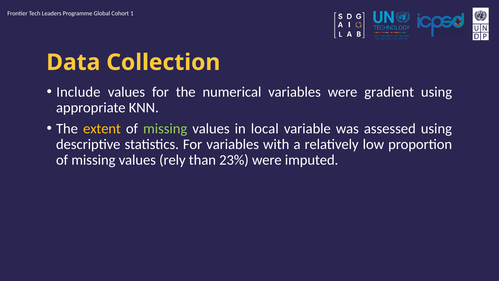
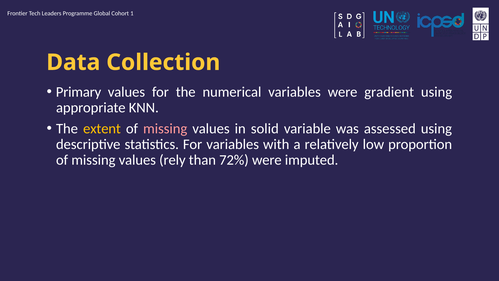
Include: Include -> Primary
missing at (165, 128) colour: light green -> pink
local: local -> solid
23%: 23% -> 72%
